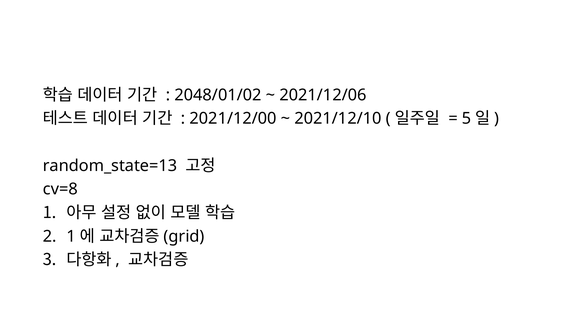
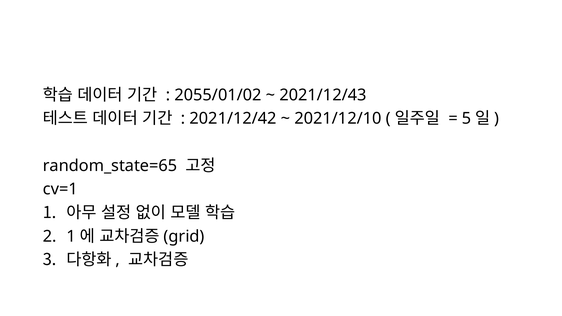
2048/01/02: 2048/01/02 -> 2055/01/02
2021/12/06: 2021/12/06 -> 2021/12/43
2021/12/00: 2021/12/00 -> 2021/12/42
random_state=13: random_state=13 -> random_state=65
cv=8: cv=8 -> cv=1
